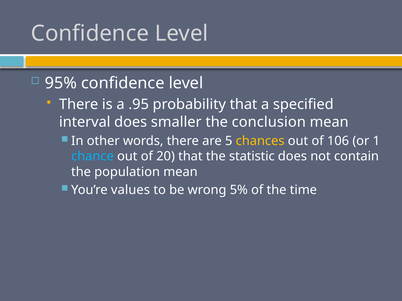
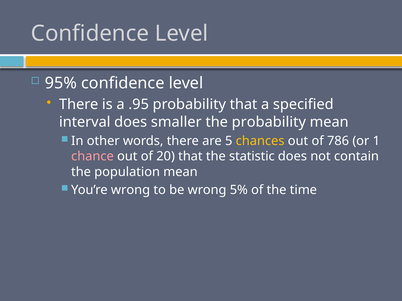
the conclusion: conclusion -> probability
106: 106 -> 786
chance colour: light blue -> pink
You’re values: values -> wrong
